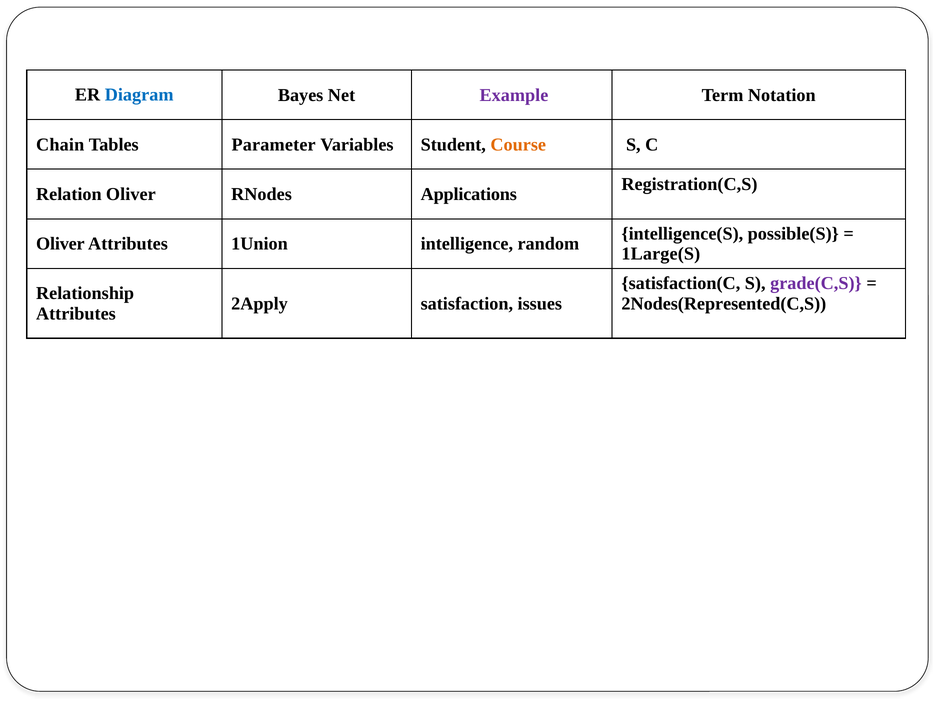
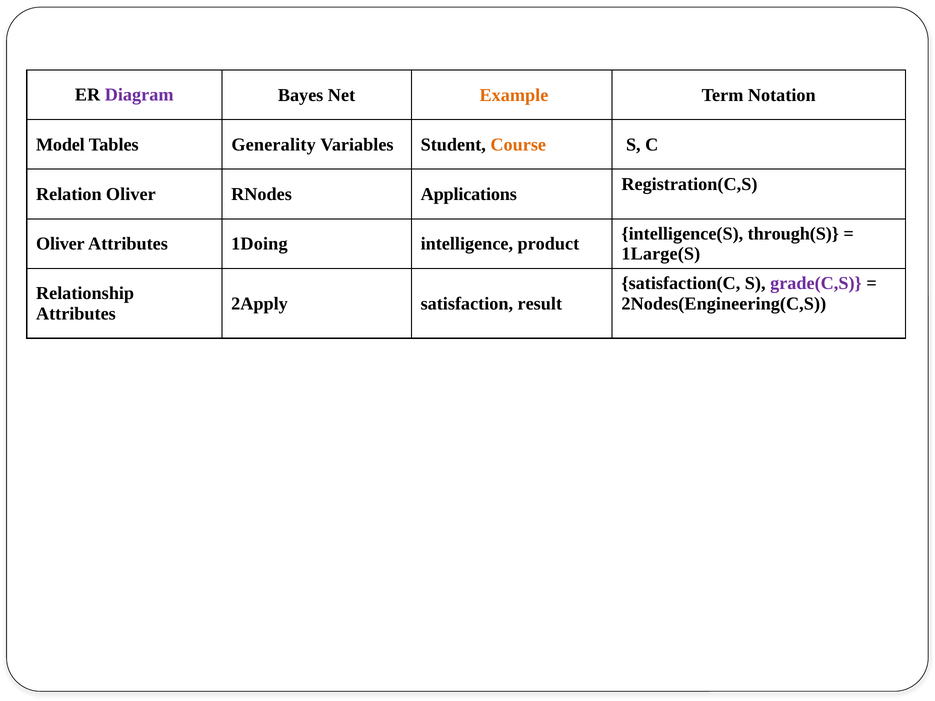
Diagram colour: blue -> purple
Example colour: purple -> orange
Chain: Chain -> Model
Parameter: Parameter -> Generality
possible(S: possible(S -> through(S
1Union: 1Union -> 1Doing
random: random -> product
issues: issues -> result
2Nodes(Represented(C,S: 2Nodes(Represented(C,S -> 2Nodes(Engineering(C,S
